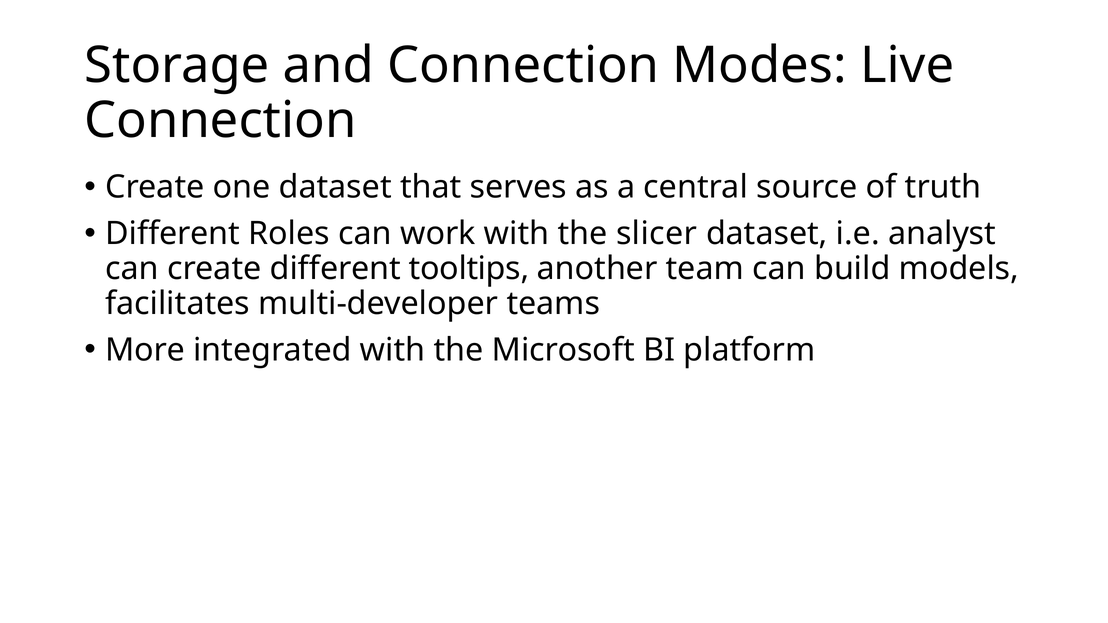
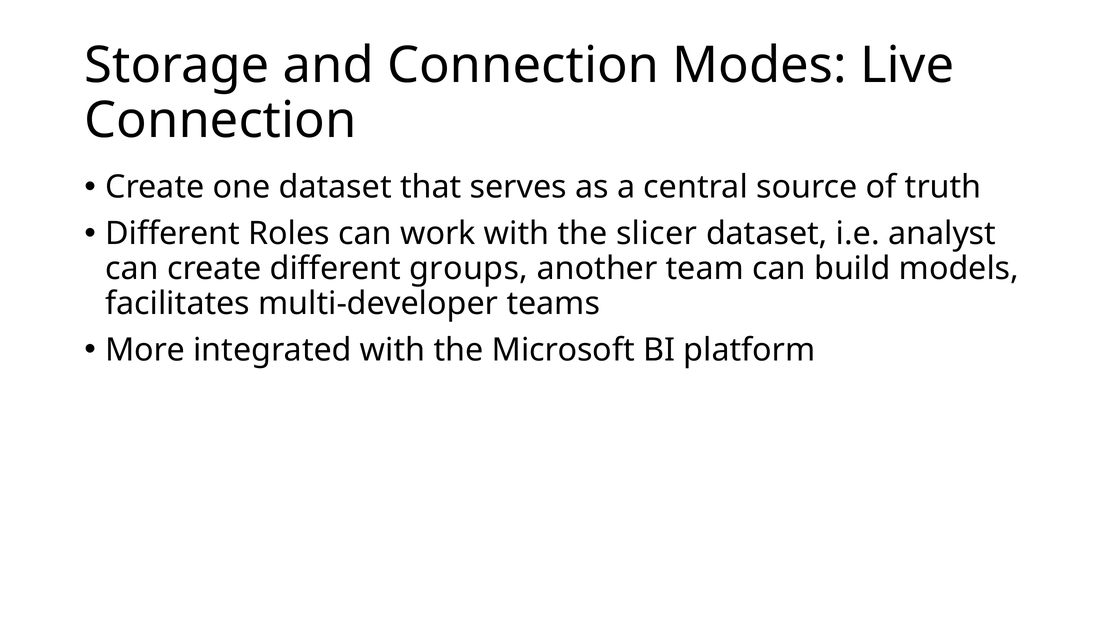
tooltips: tooltips -> groups
